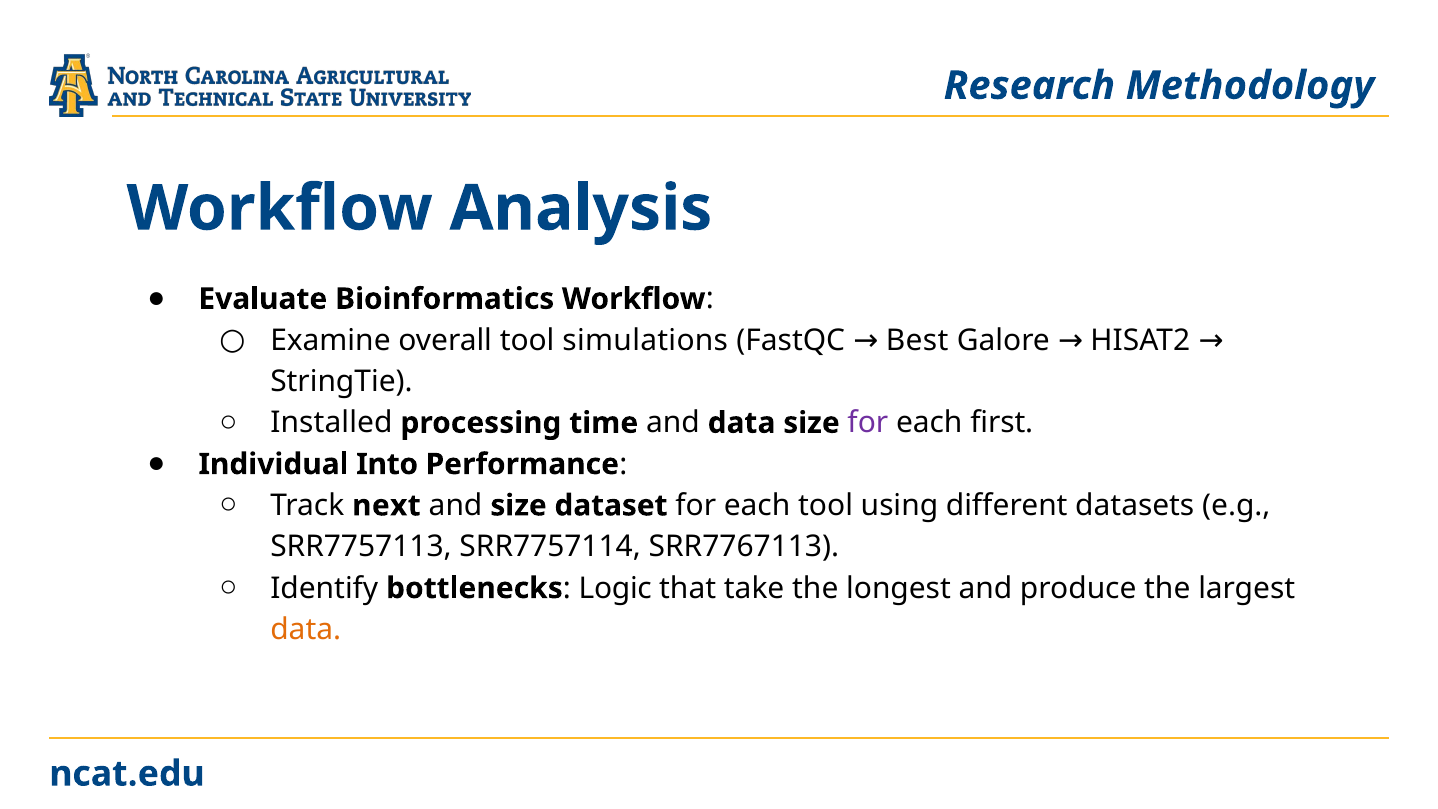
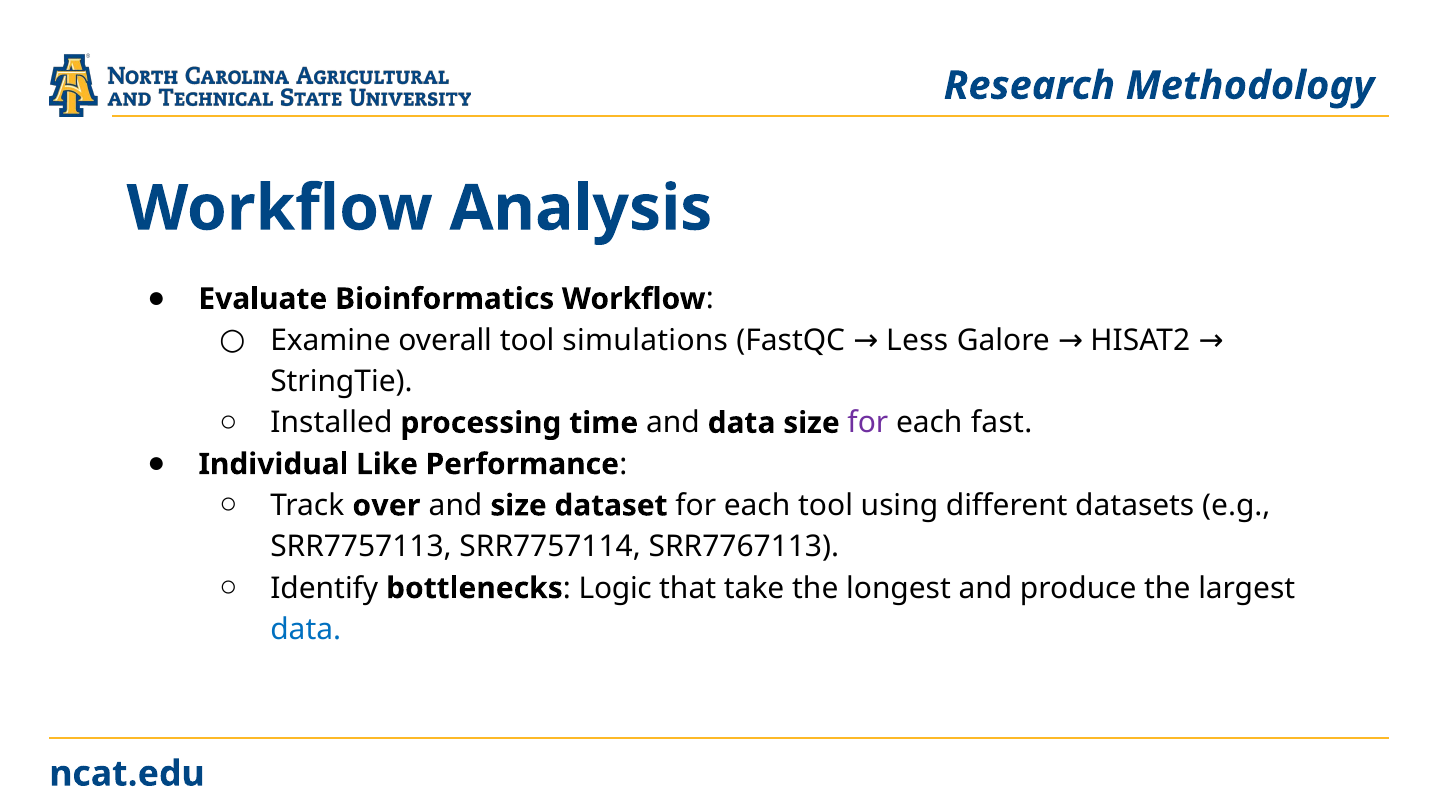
Best: Best -> Less
first: first -> fast
Into: Into -> Like
next: next -> over
data at (306, 630) colour: orange -> blue
